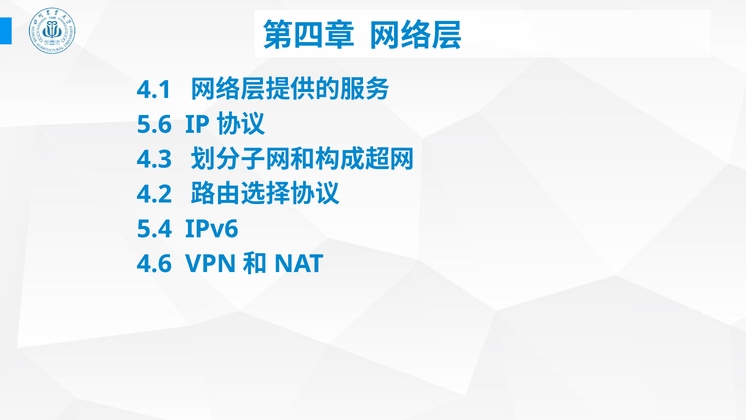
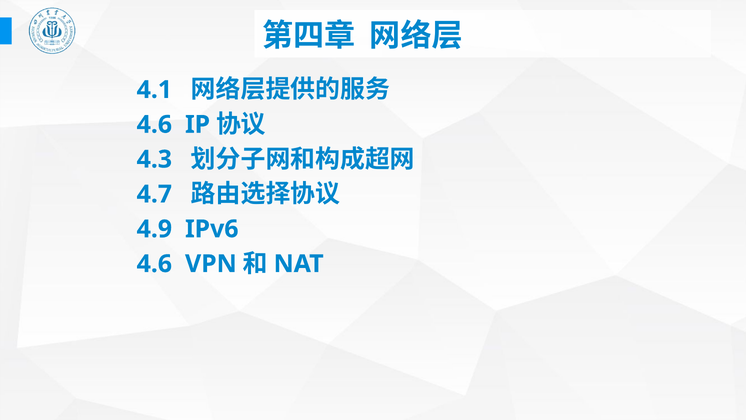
5.6 at (154, 124): 5.6 -> 4.6
4.2: 4.2 -> 4.7
5.4: 5.4 -> 4.9
